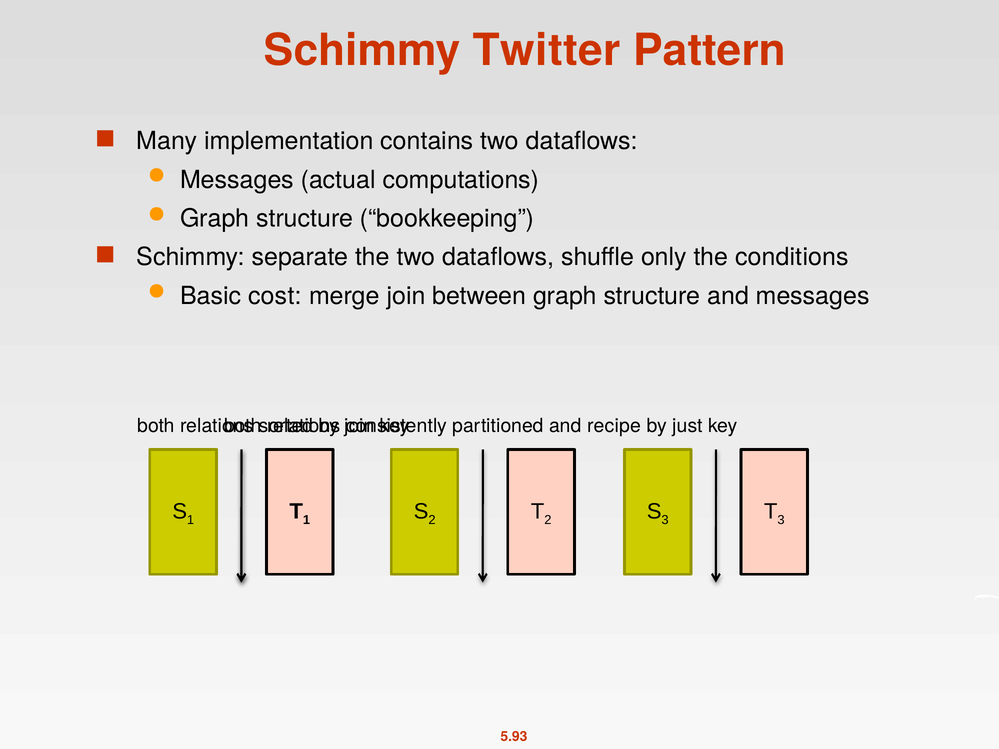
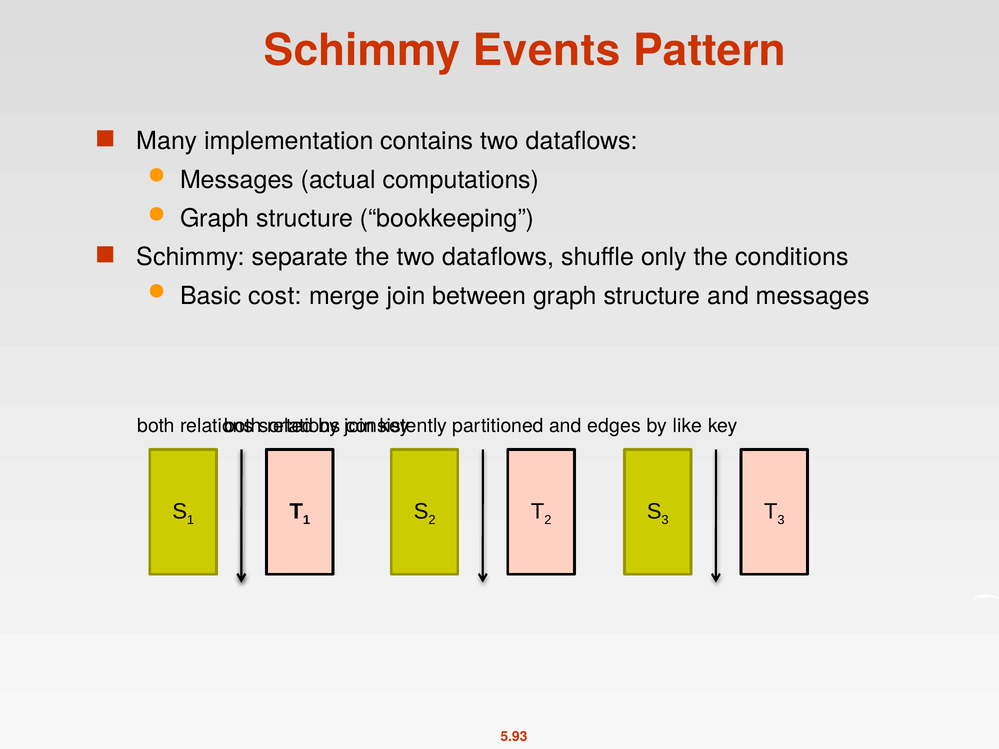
Twitter: Twitter -> Events
recipe: recipe -> edges
just: just -> like
